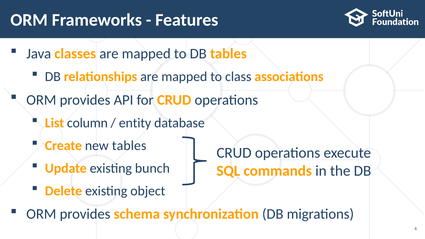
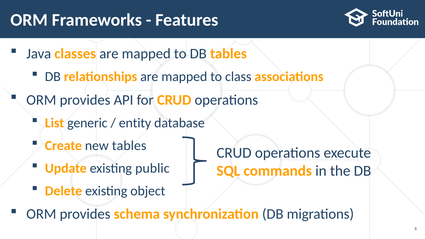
column: column -> generic
bunch: bunch -> public
